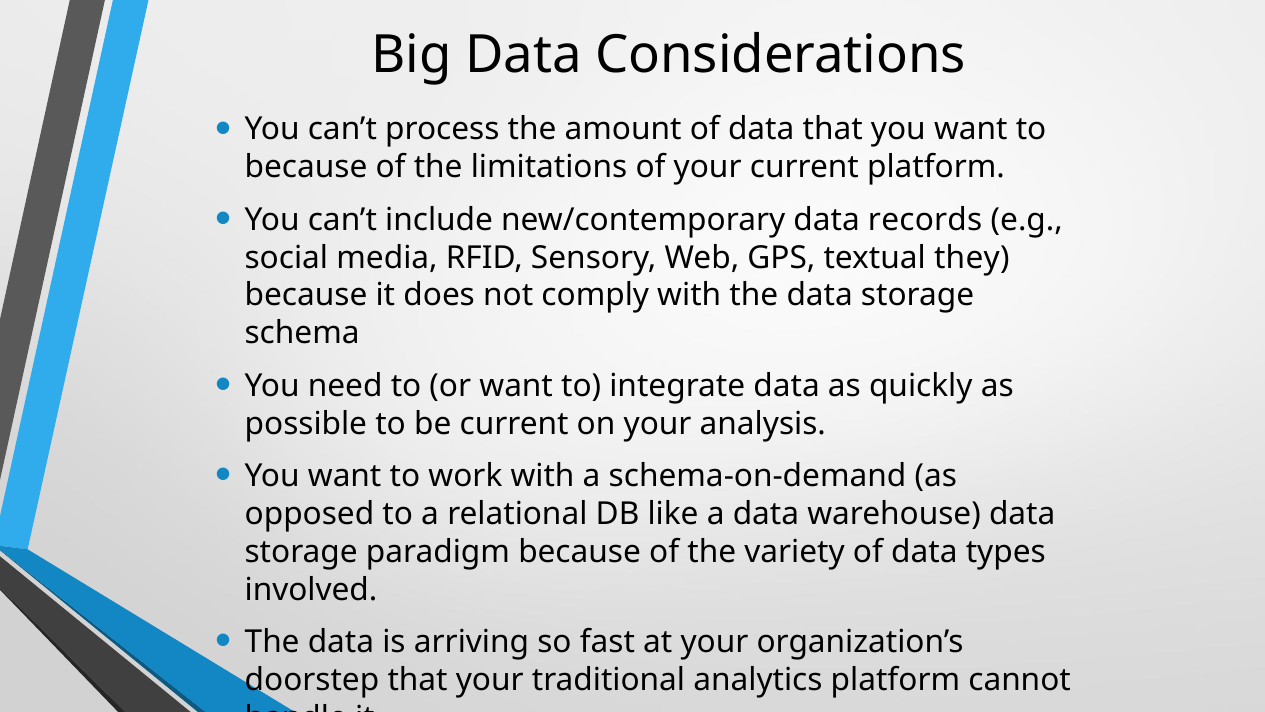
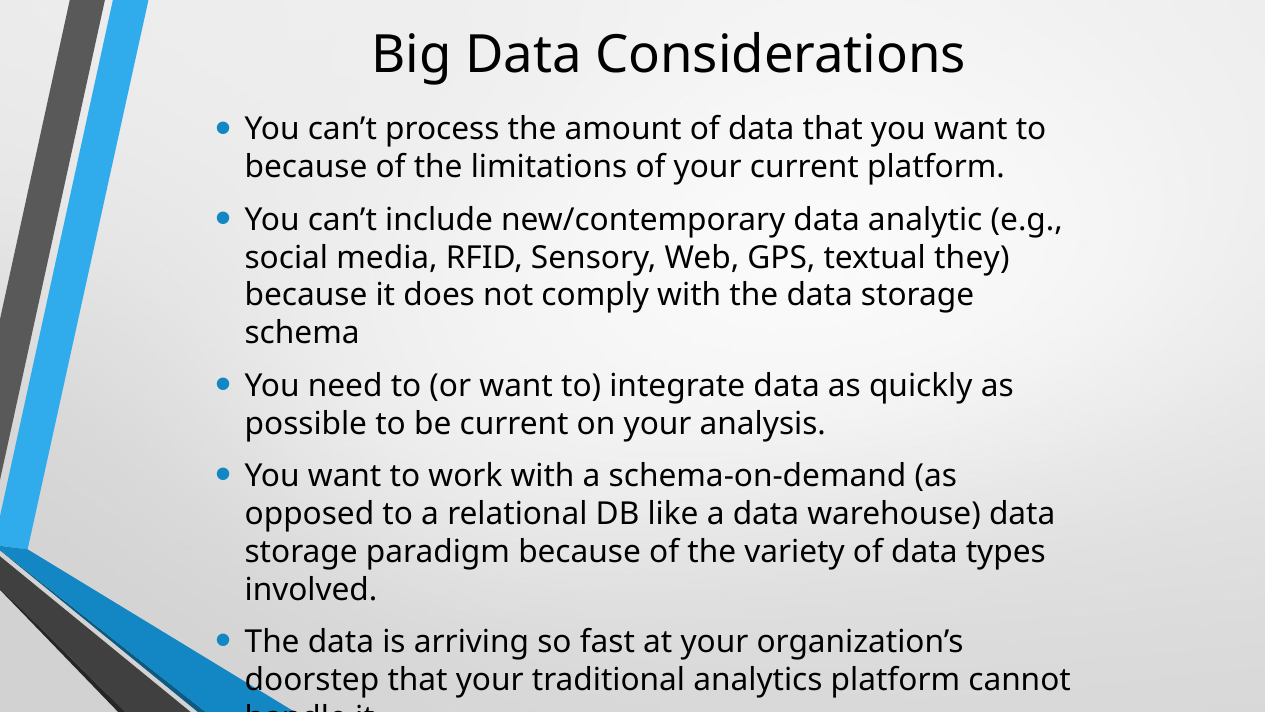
records: records -> analytic
